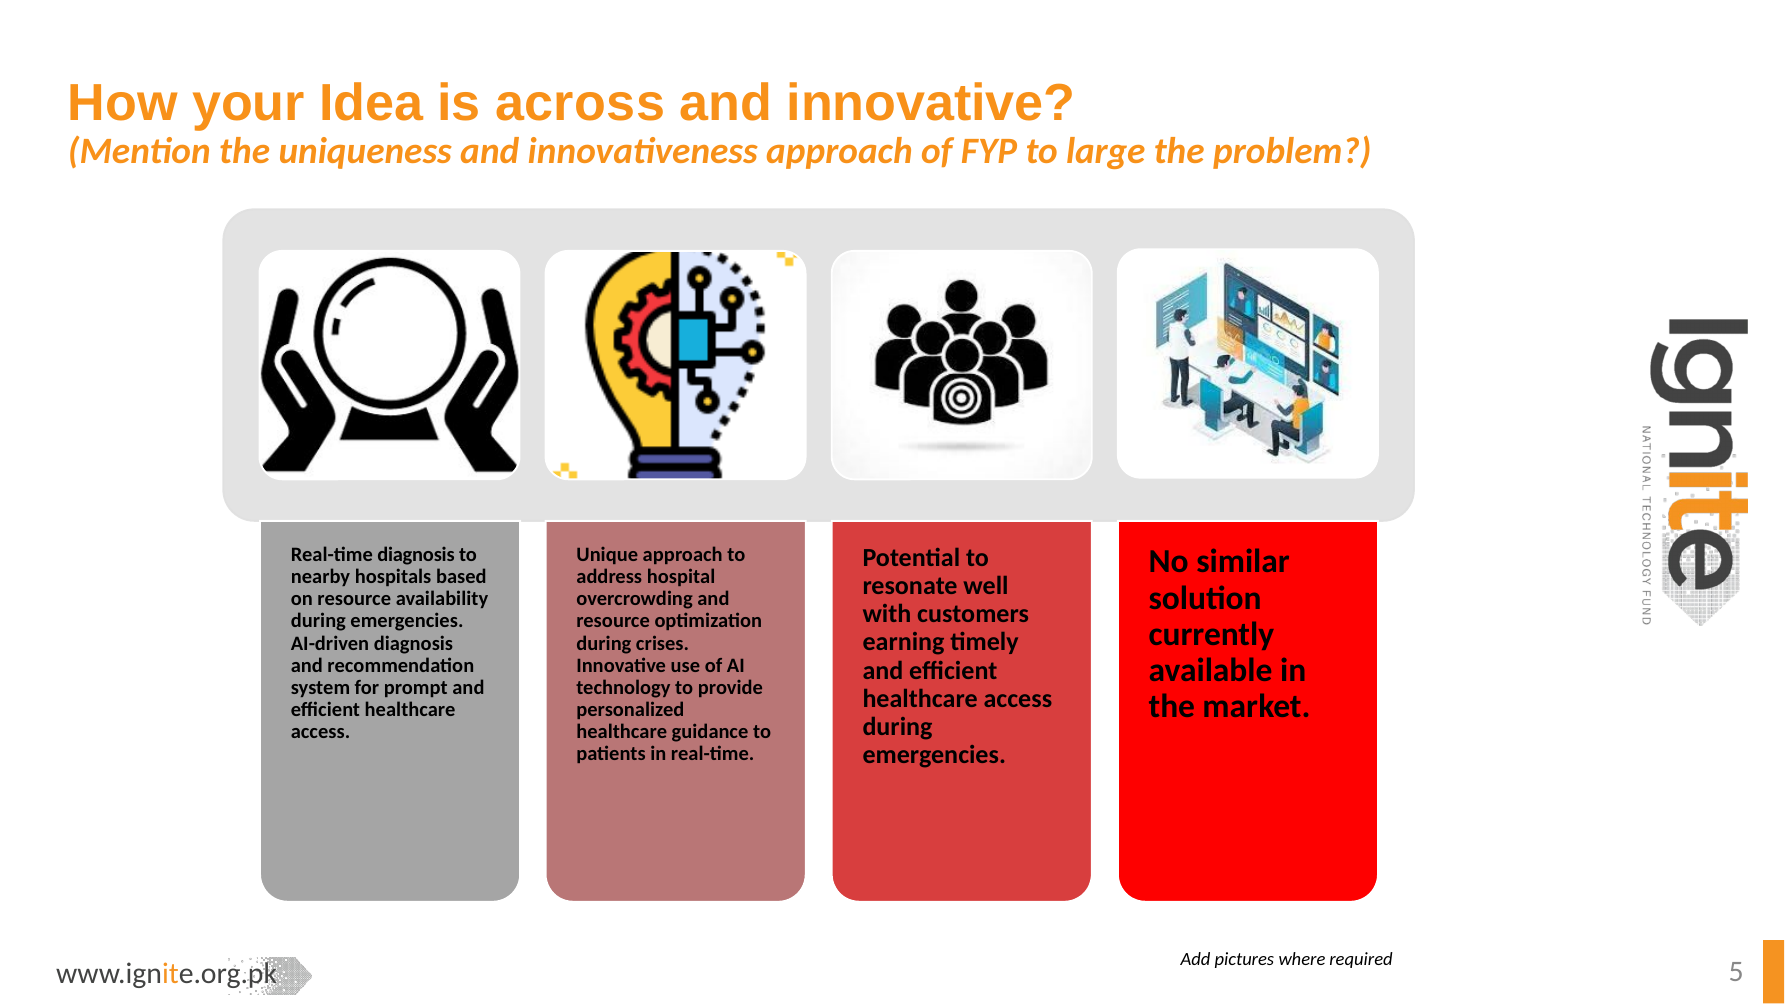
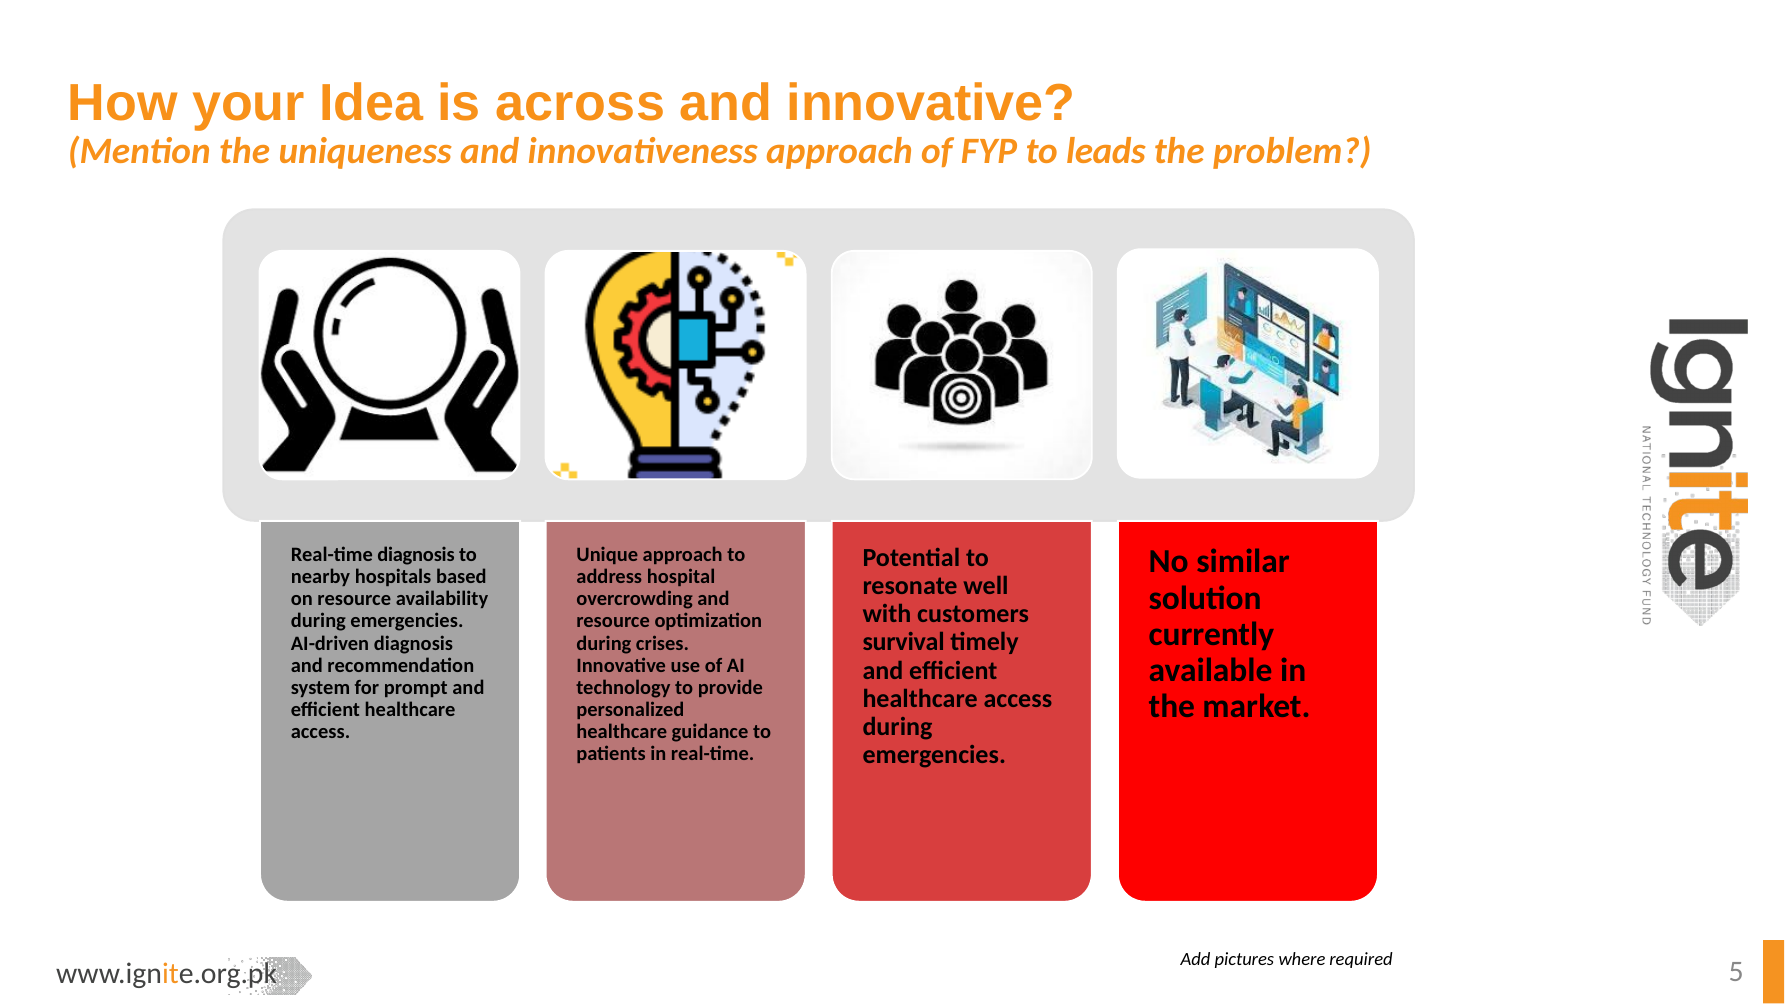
large: large -> leads
earning: earning -> survival
